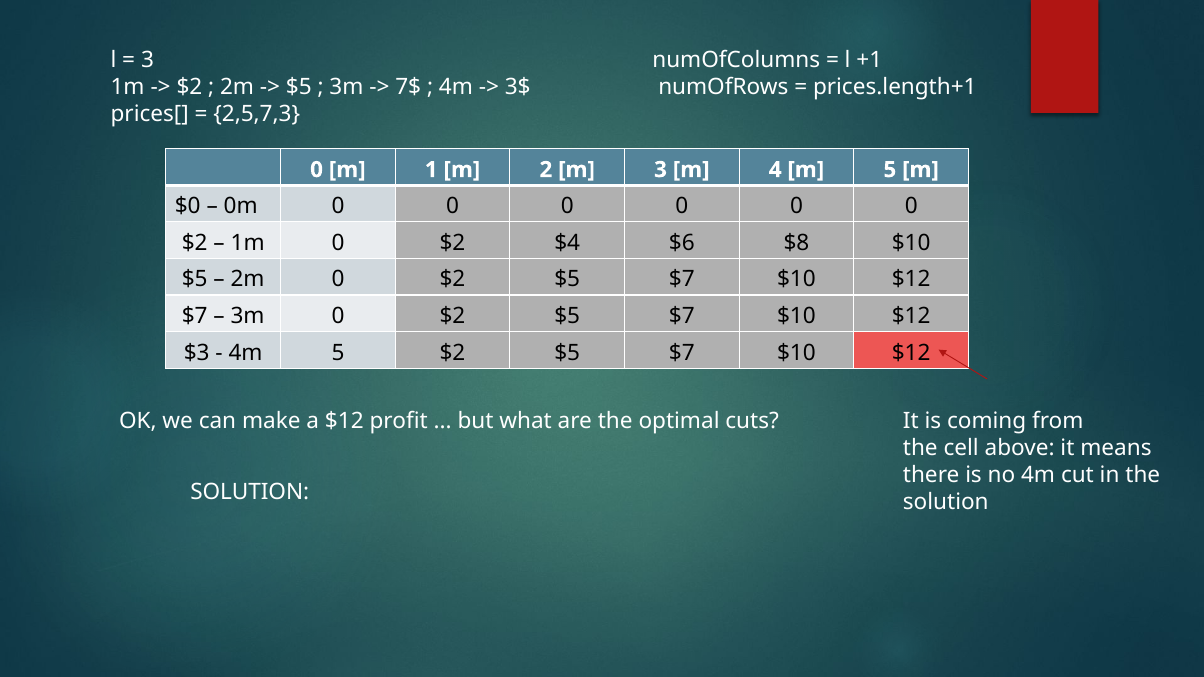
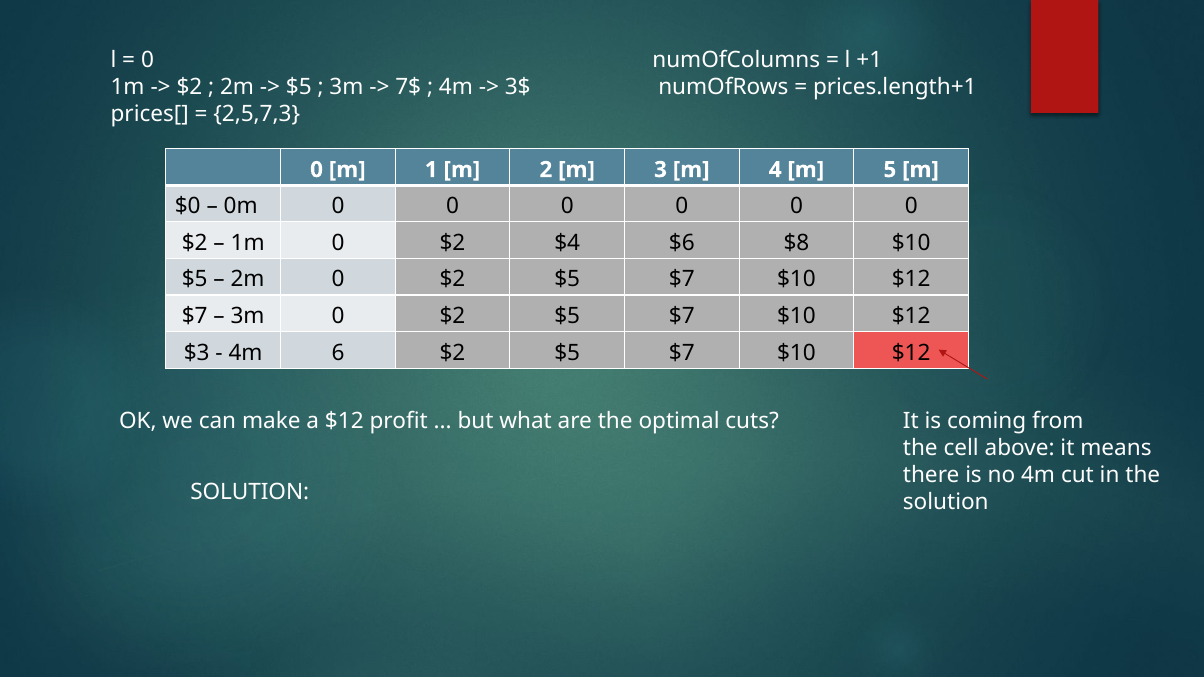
3 at (147, 60): 3 -> 0
4m 5: 5 -> 6
